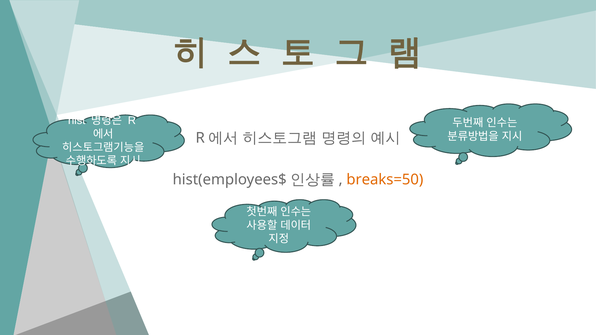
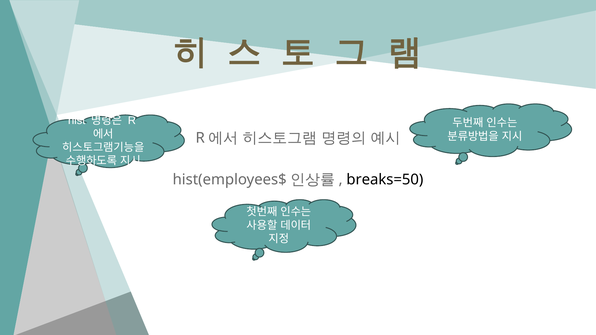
breaks=50 colour: orange -> black
